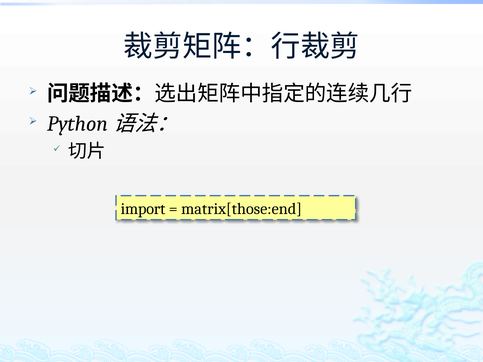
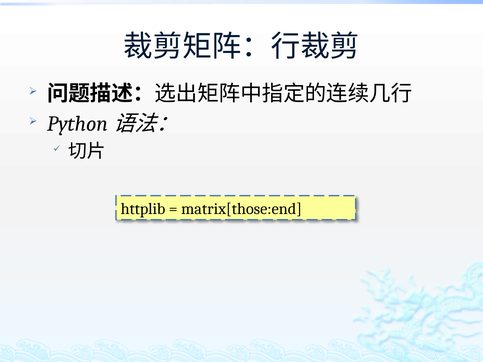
import: import -> httplib
